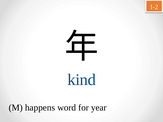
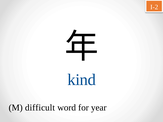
happens: happens -> difficult
